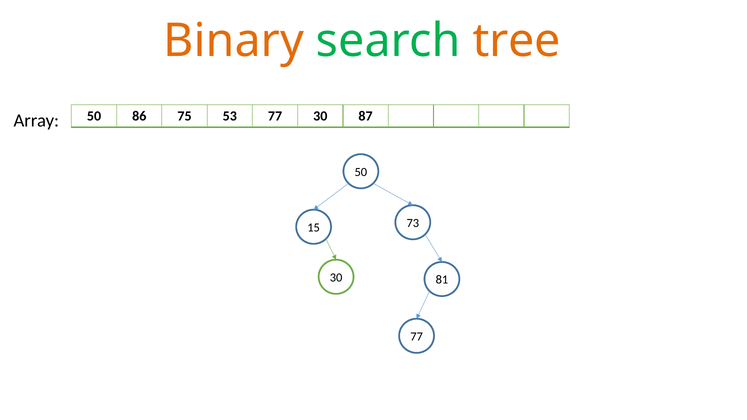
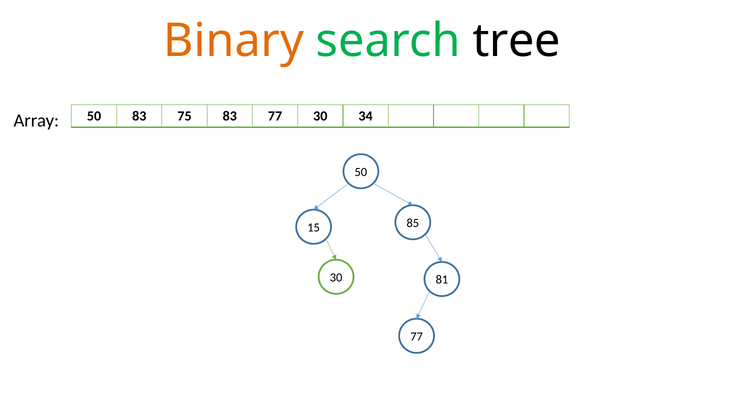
tree colour: orange -> black
50 86: 86 -> 83
75 53: 53 -> 83
87: 87 -> 34
73: 73 -> 85
